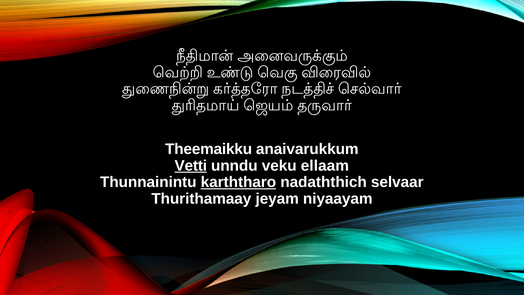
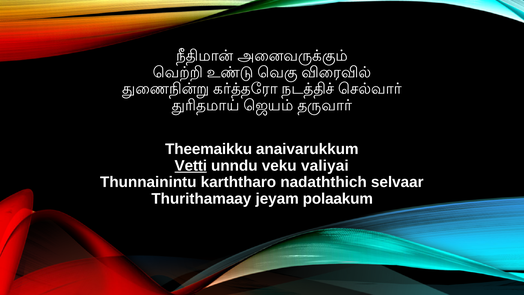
ellaam: ellaam -> valiyai
karththaro underline: present -> none
niyaayam: niyaayam -> polaakum
